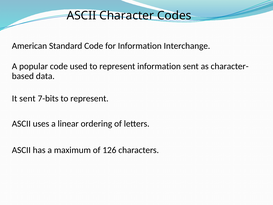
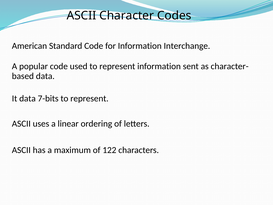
It sent: sent -> data
126: 126 -> 122
